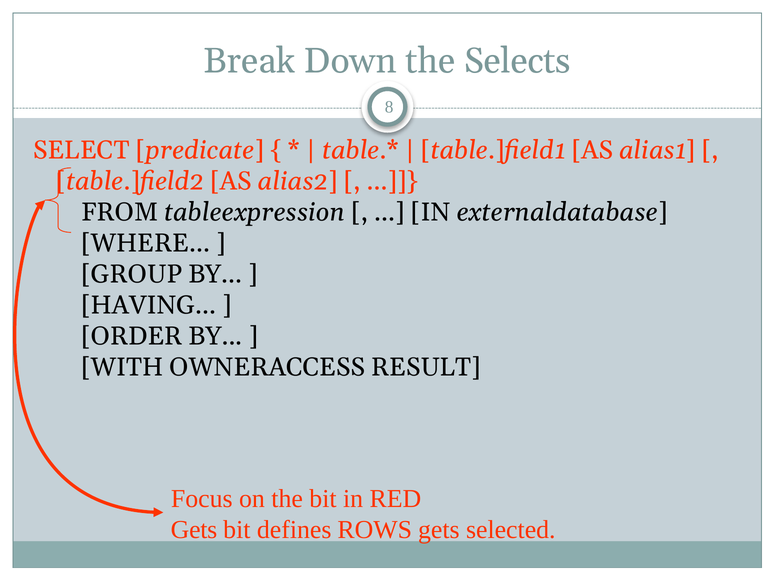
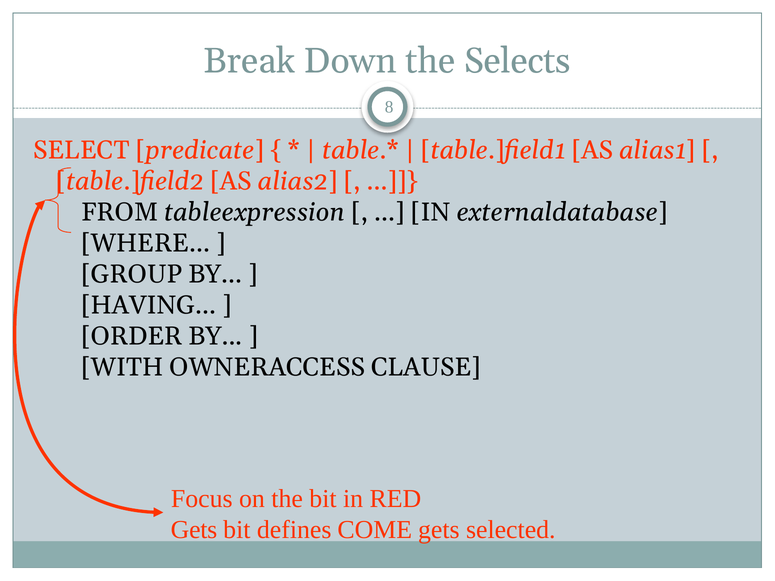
RESULT: RESULT -> CLAUSE
ROWS: ROWS -> COME
